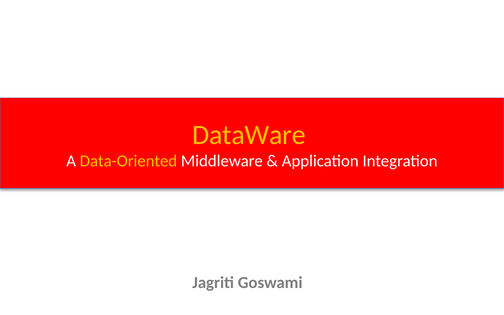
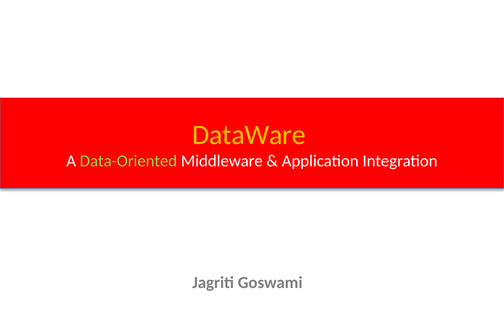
Data-Oriented colour: yellow -> light green
